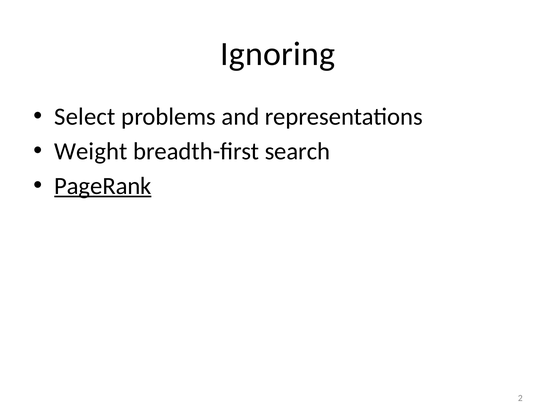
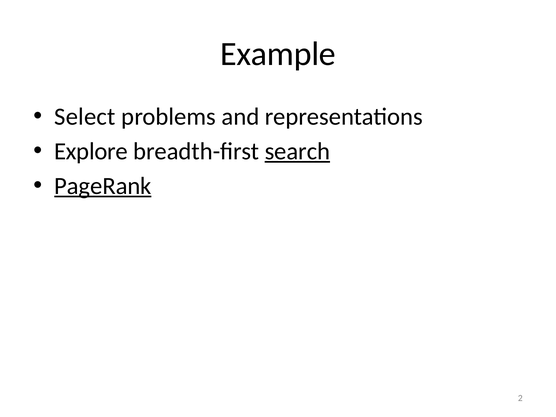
Ignoring: Ignoring -> Example
Weight: Weight -> Explore
search underline: none -> present
